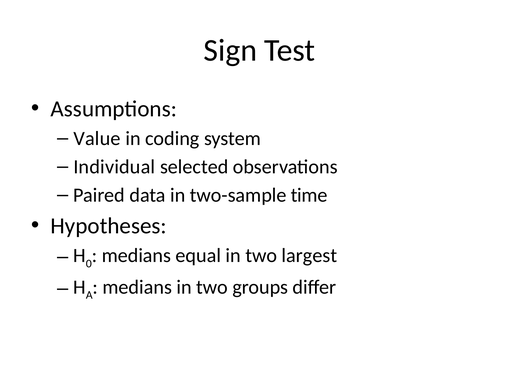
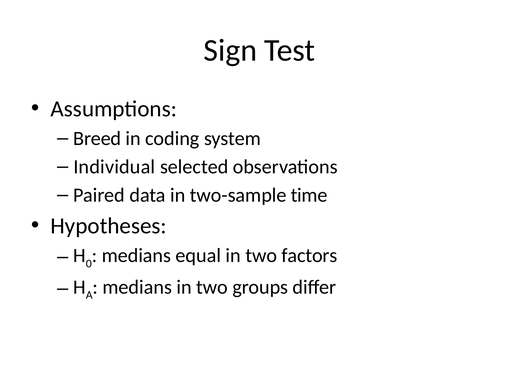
Value: Value -> Breed
largest: largest -> factors
